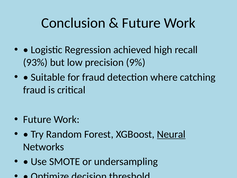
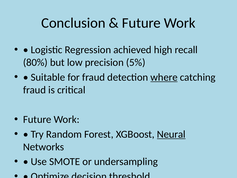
93%: 93% -> 80%
9%: 9% -> 5%
where underline: none -> present
